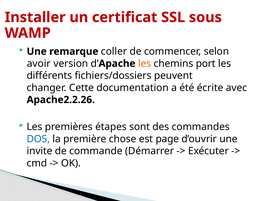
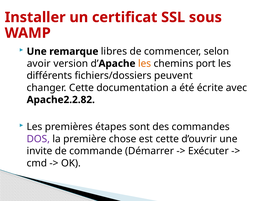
coller: coller -> libres
Apache2.2.26: Apache2.2.26 -> Apache2.2.82
DOS colour: blue -> purple
est page: page -> cette
